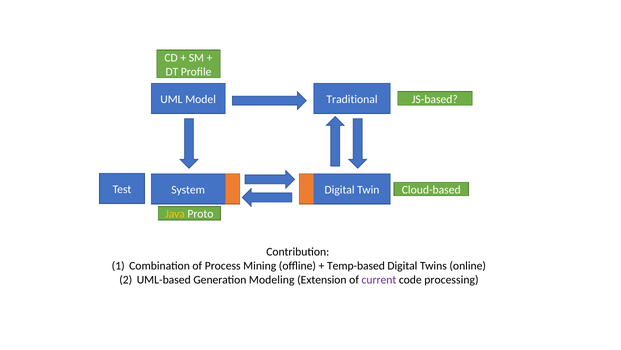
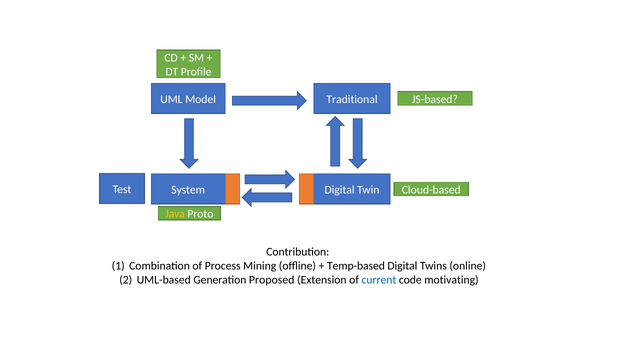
Modeling: Modeling -> Proposed
current colour: purple -> blue
processing: processing -> motivating
